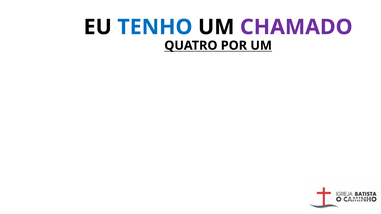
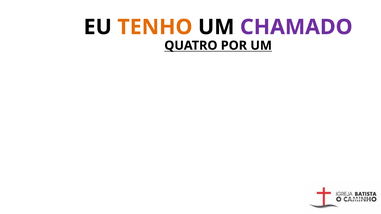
TENHO colour: blue -> orange
